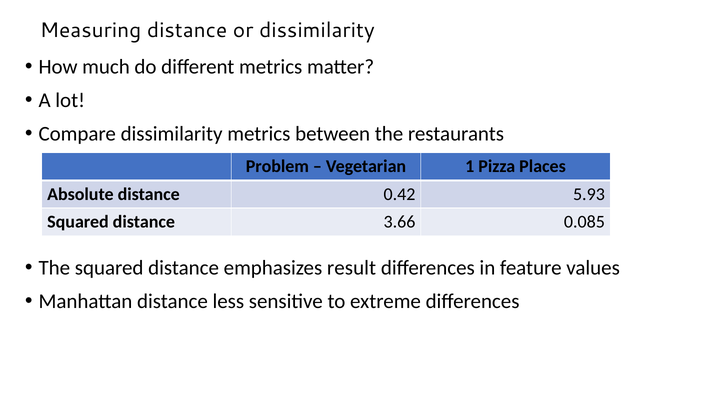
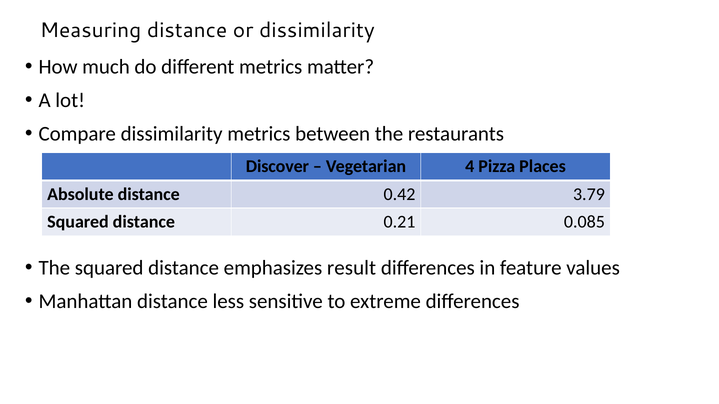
Problem: Problem -> Discover
1: 1 -> 4
5.93: 5.93 -> 3.79
3.66: 3.66 -> 0.21
